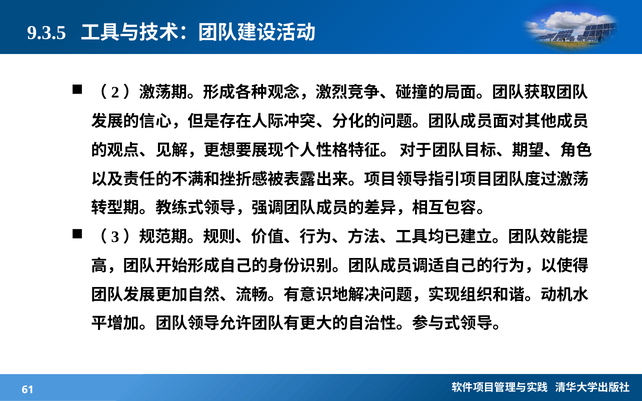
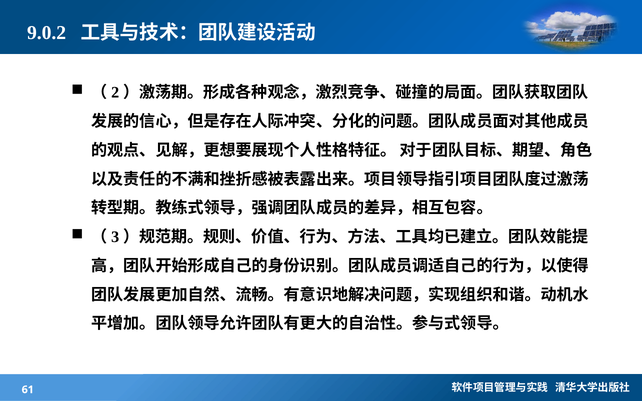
9.3.5: 9.3.5 -> 9.0.2
